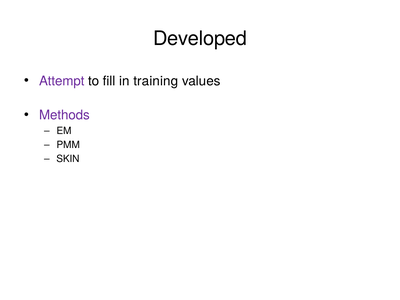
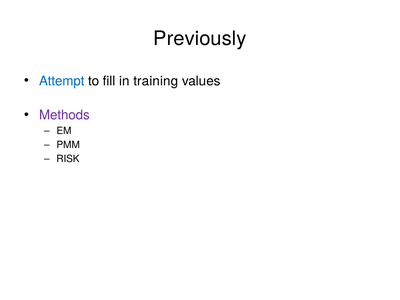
Developed: Developed -> Previously
Attempt colour: purple -> blue
SKIN: SKIN -> RISK
